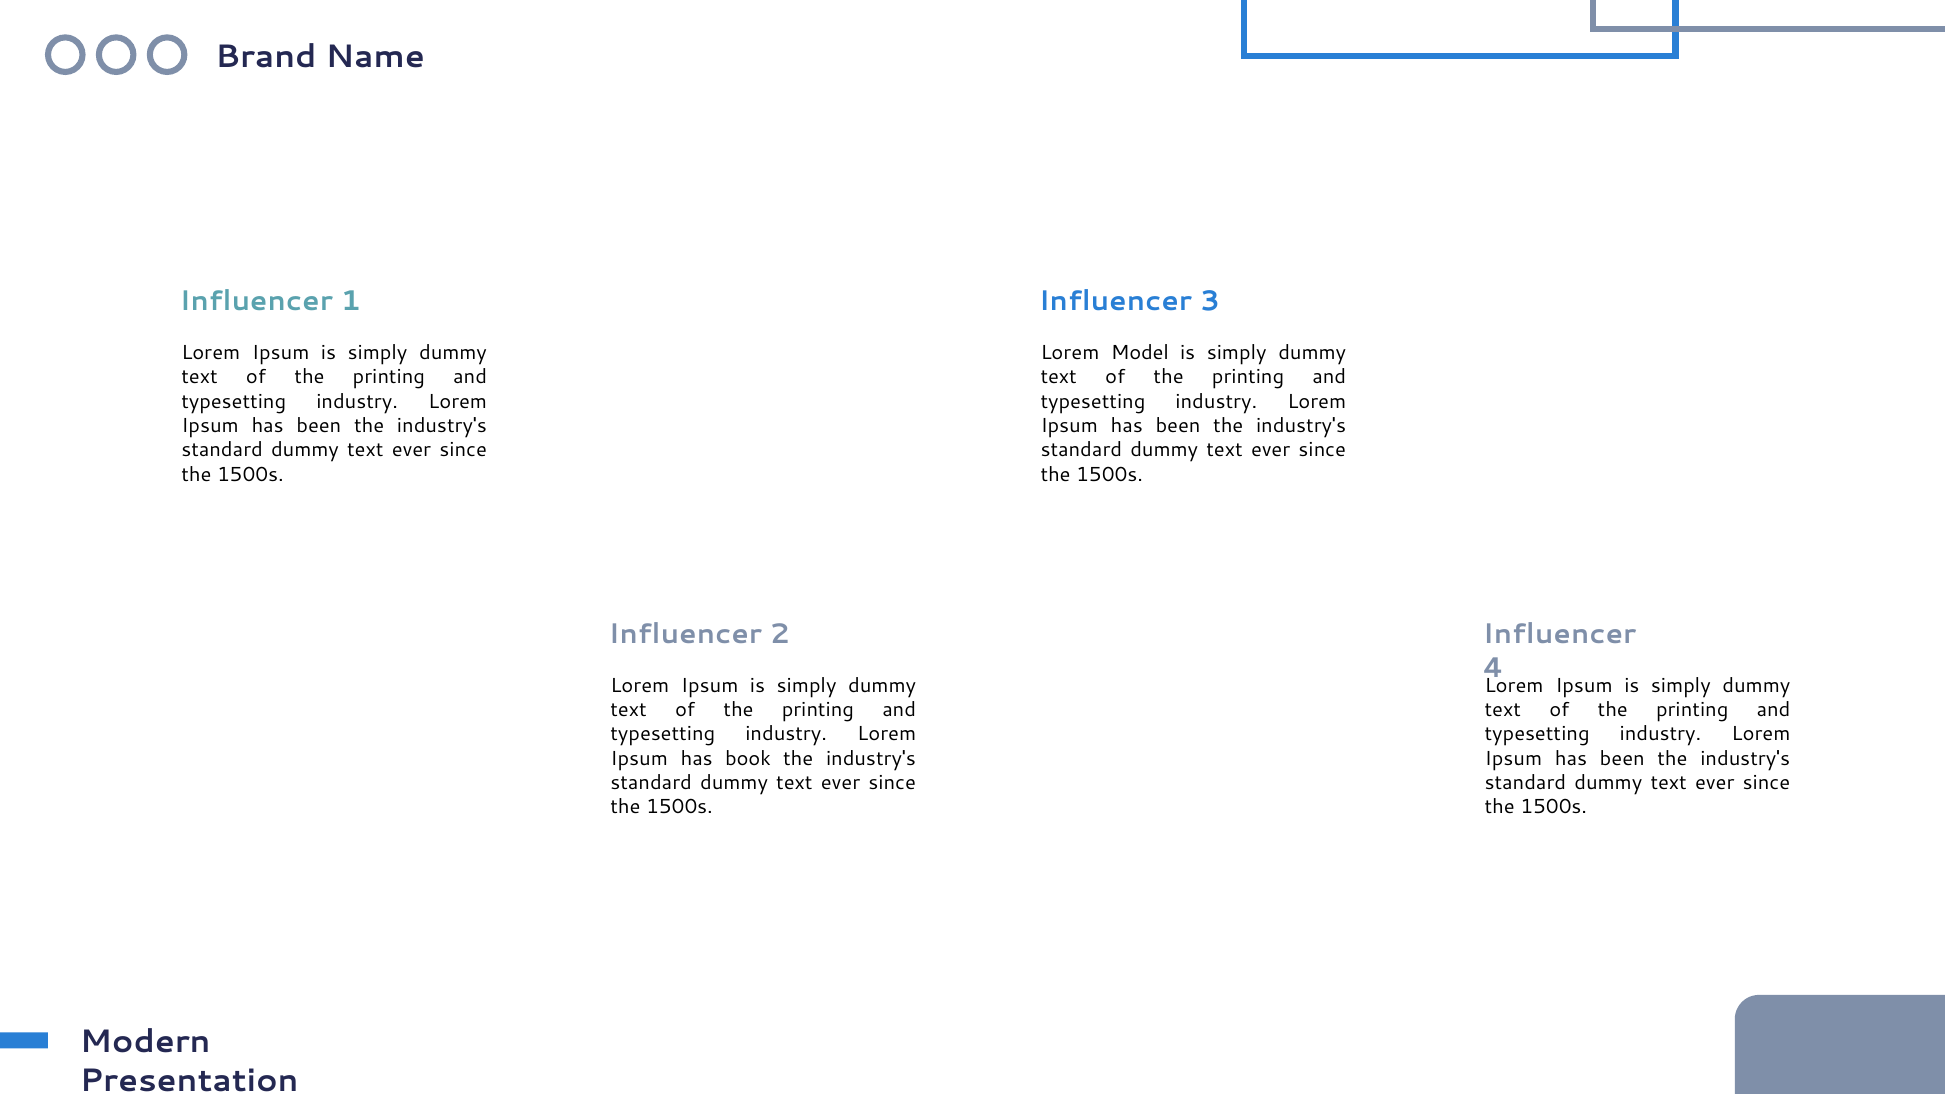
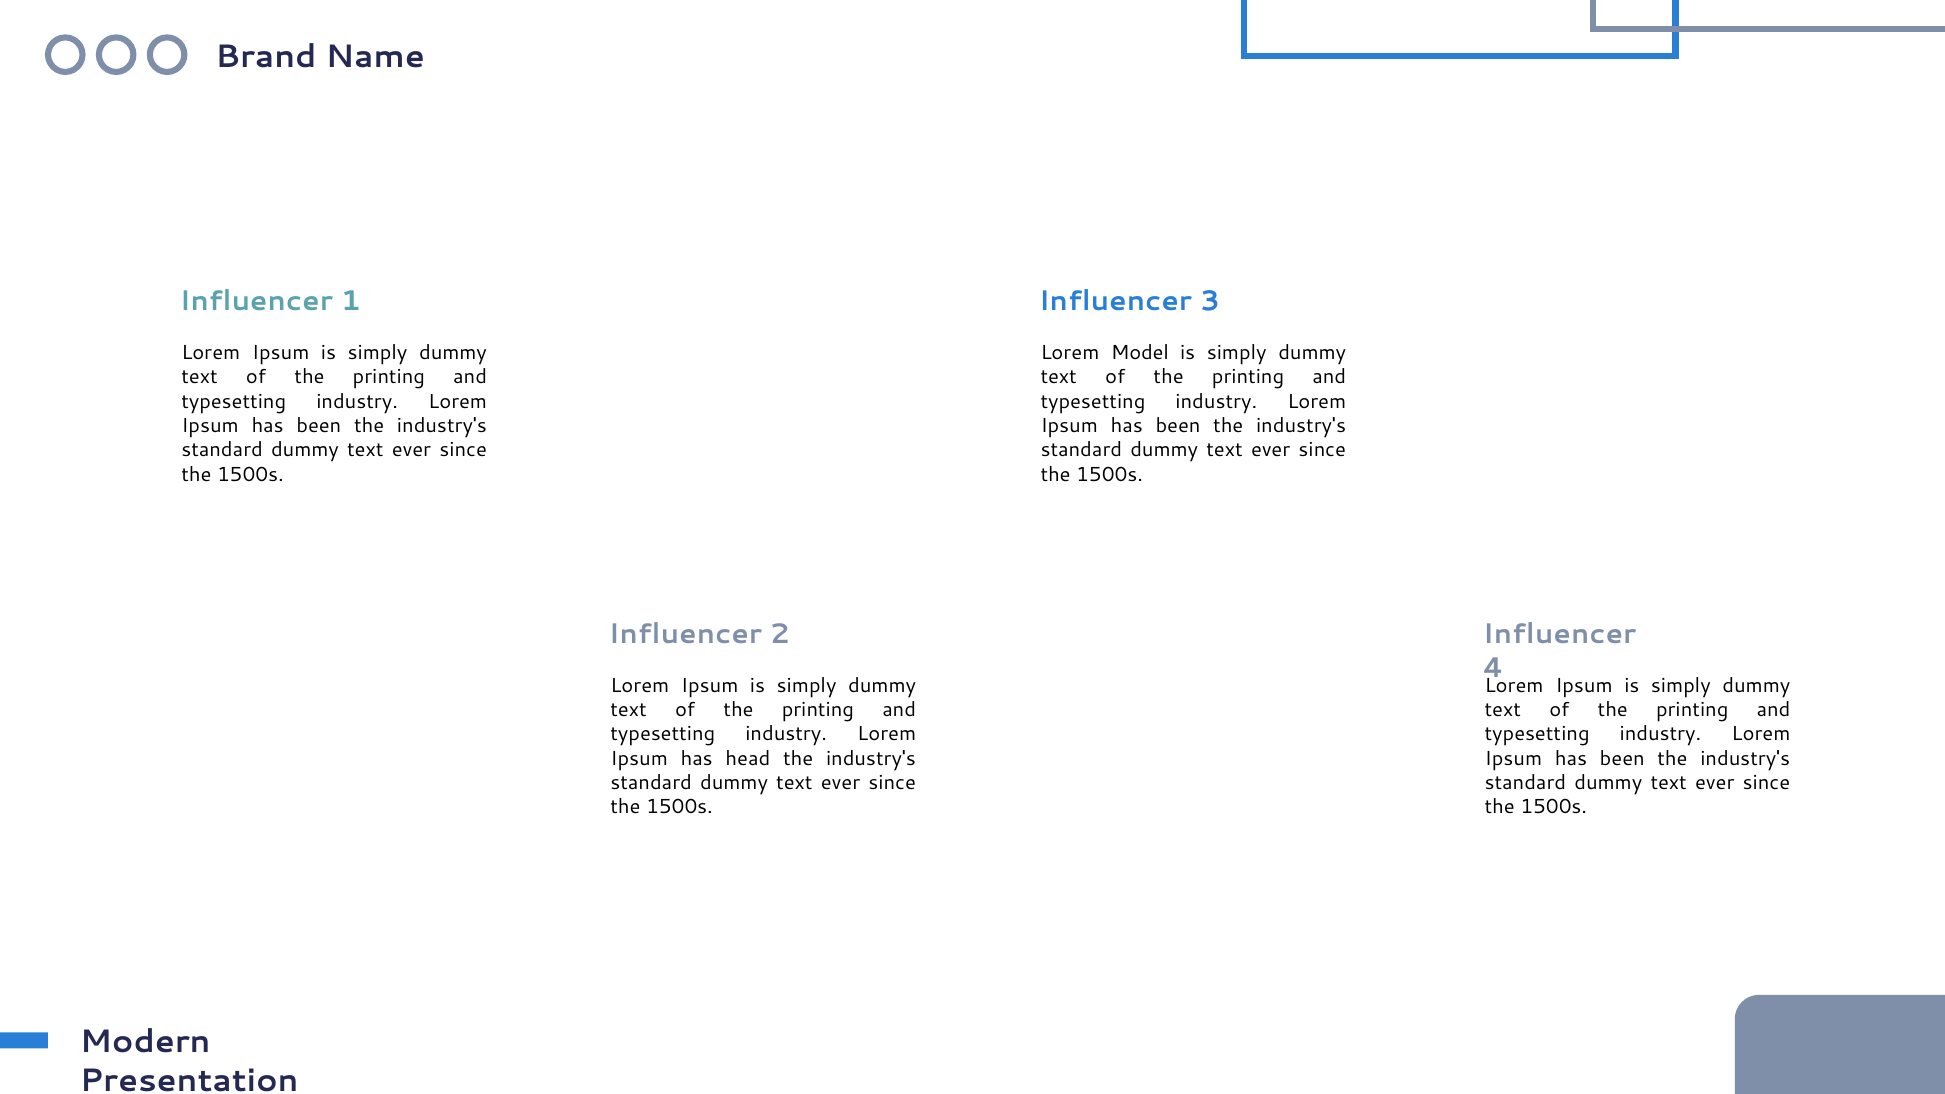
book: book -> head
